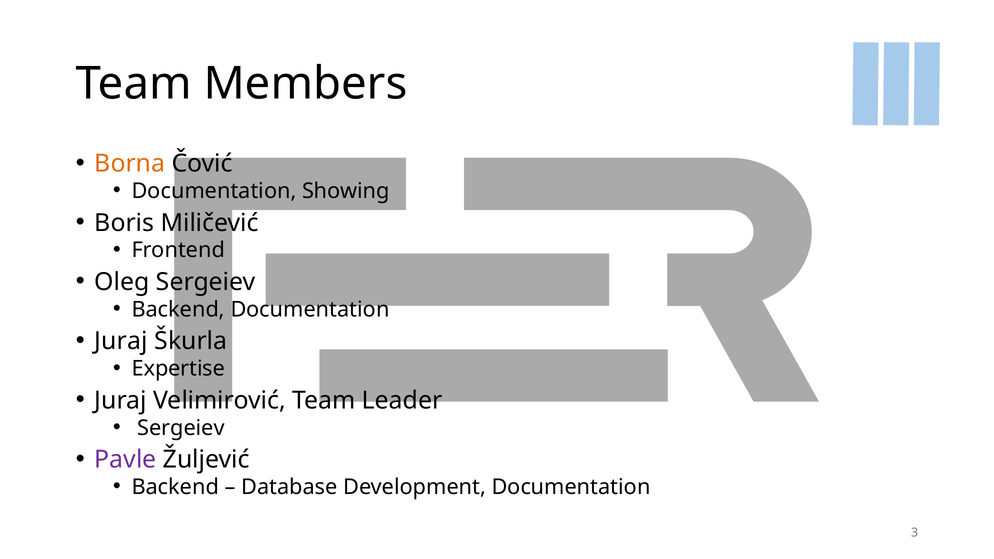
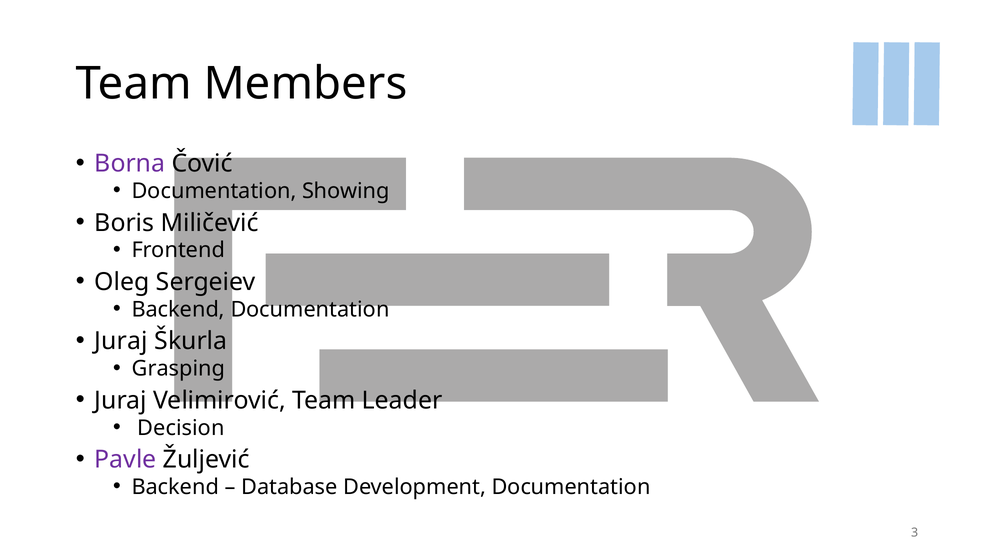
Borna colour: orange -> purple
Expertise: Expertise -> Grasping
Sergeiev at (181, 428): Sergeiev -> Decision
